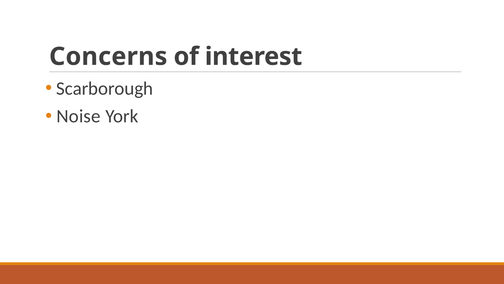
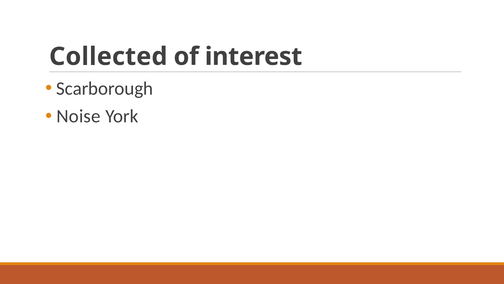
Concerns: Concerns -> Collected
